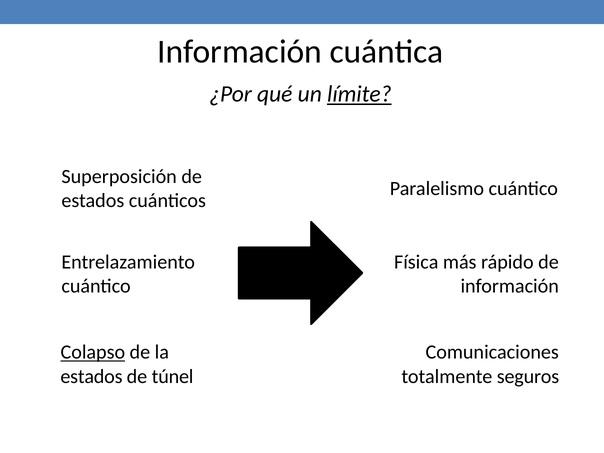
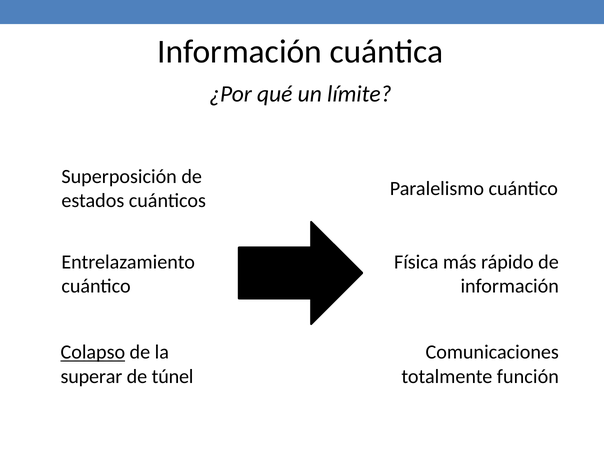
límite underline: present -> none
estados at (91, 377): estados -> superar
seguros: seguros -> función
